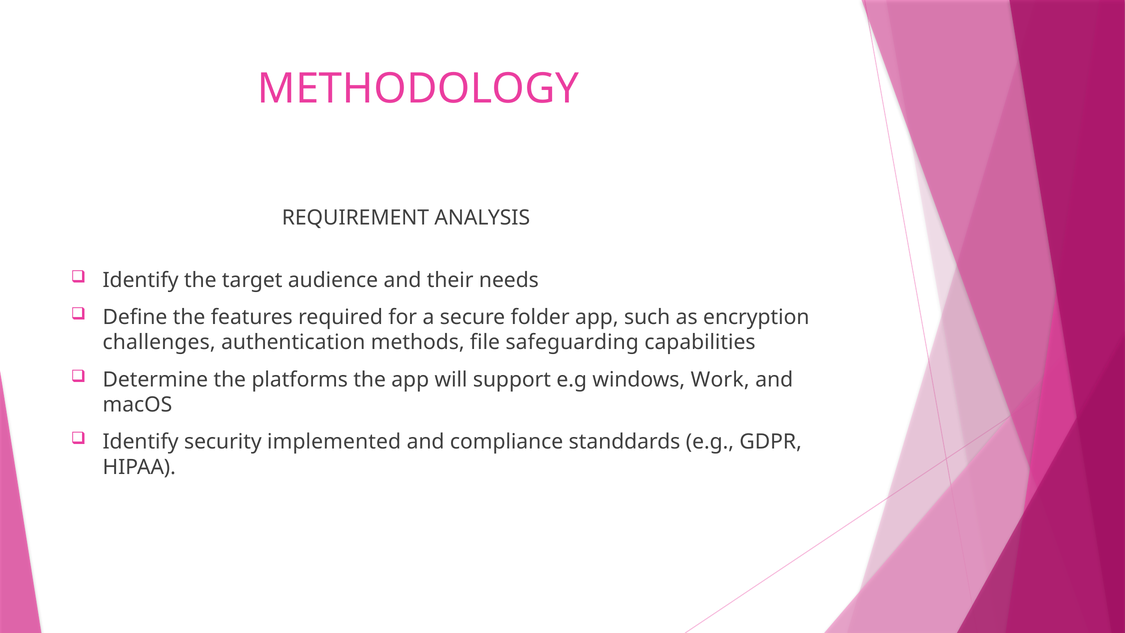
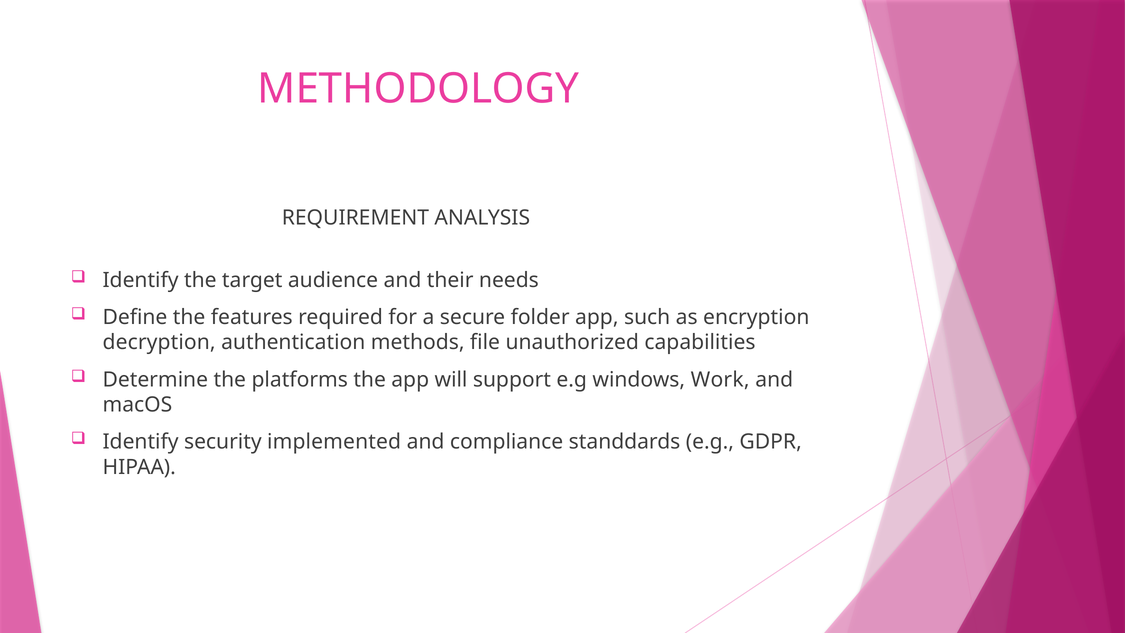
challenges: challenges -> decryption
safeguarding: safeguarding -> unauthorized
